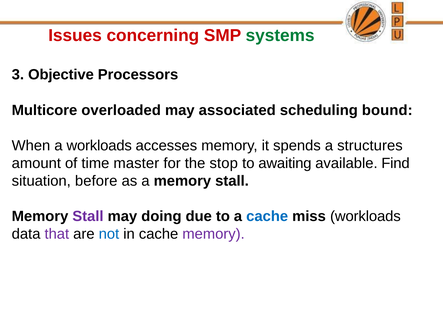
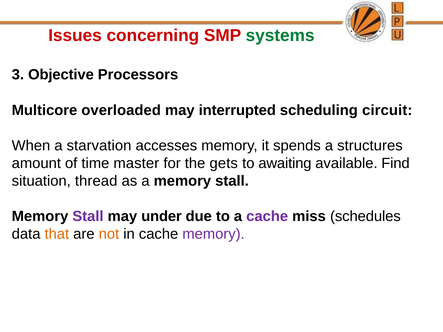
associated: associated -> interrupted
bound: bound -> circuit
a workloads: workloads -> starvation
stop: stop -> gets
before: before -> thread
doing: doing -> under
cache at (267, 217) colour: blue -> purple
miss workloads: workloads -> schedules
that colour: purple -> orange
not colour: blue -> orange
